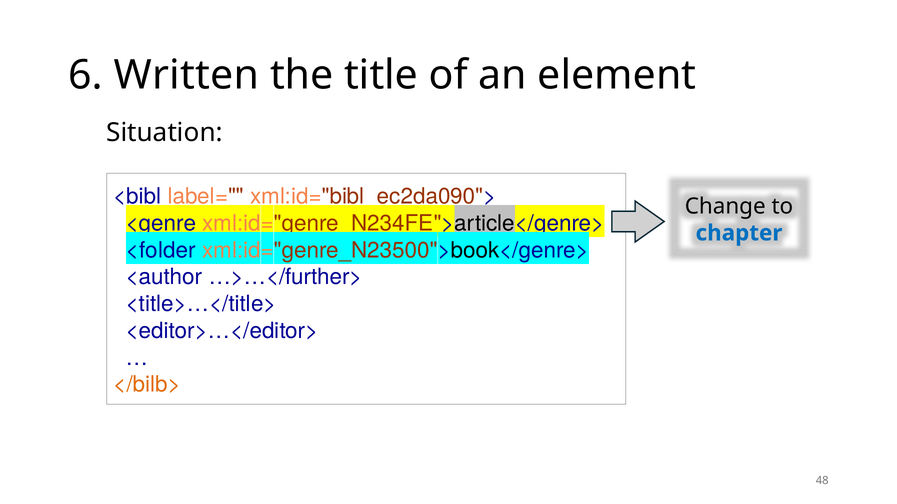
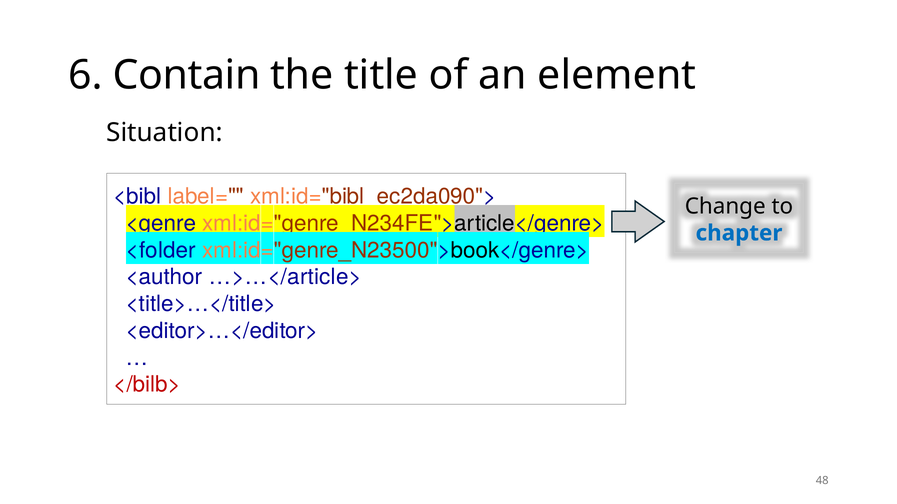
Written: Written -> Contain
…>…</further>: …>…</further> -> …>…</article>
</bilb> colour: orange -> red
